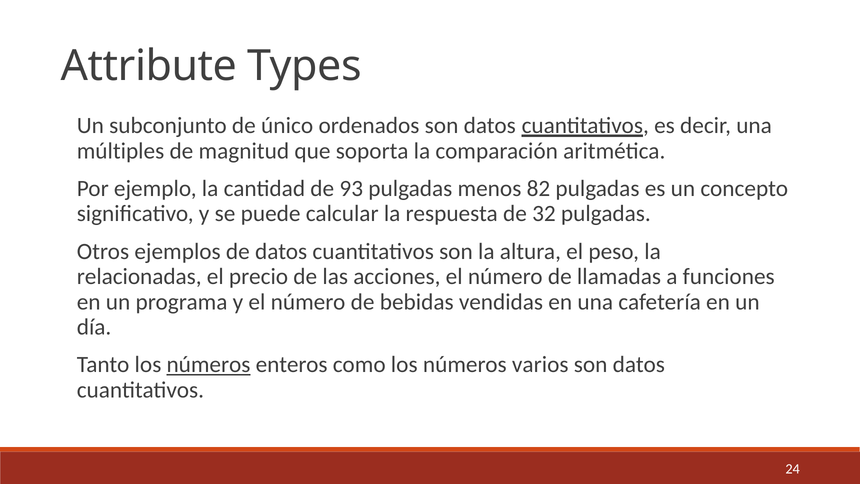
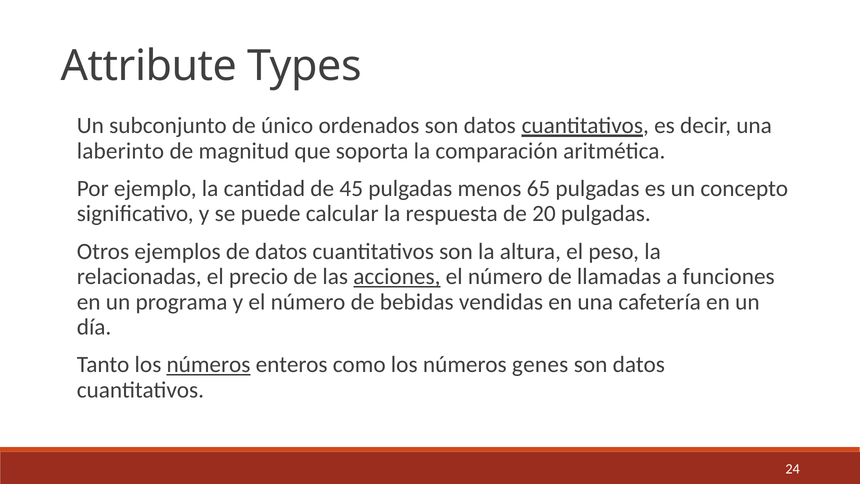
múltiples: múltiples -> laberinto
93: 93 -> 45
82: 82 -> 65
32: 32 -> 20
acciones underline: none -> present
varios: varios -> genes
